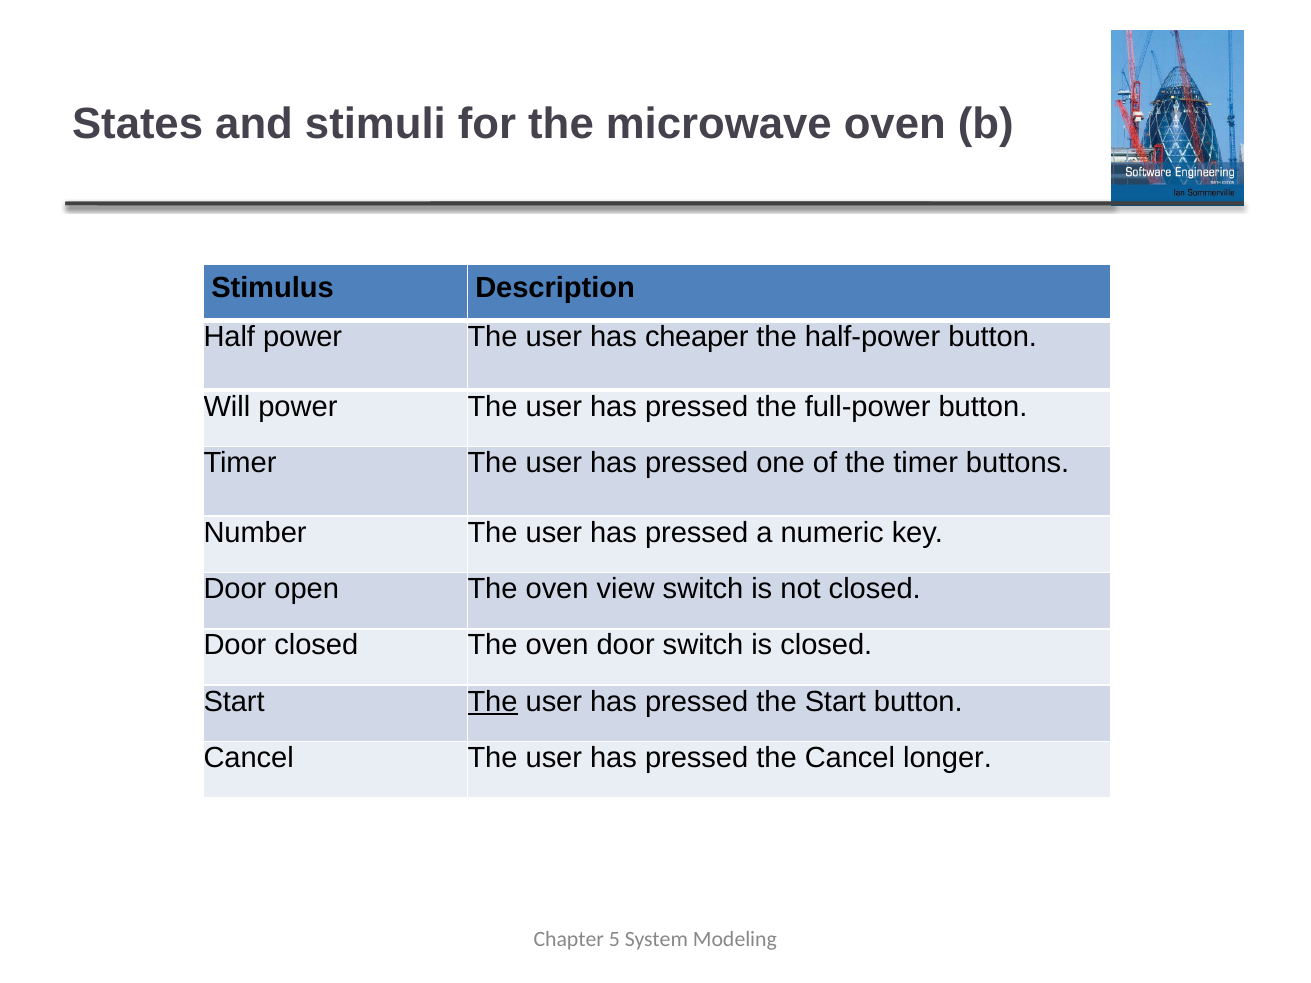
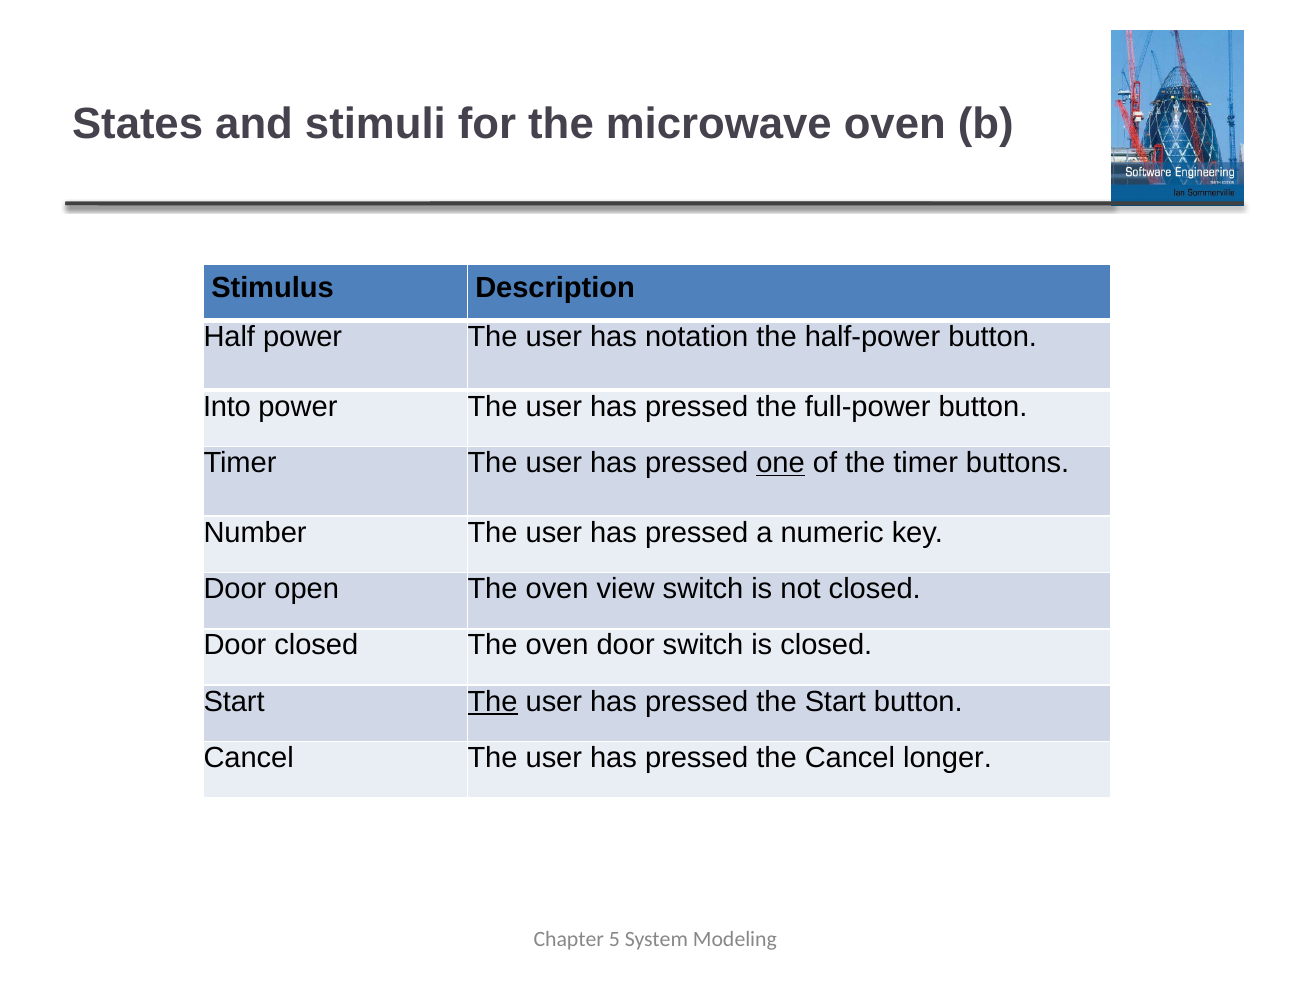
cheaper: cheaper -> notation
Will: Will -> Into
one underline: none -> present
